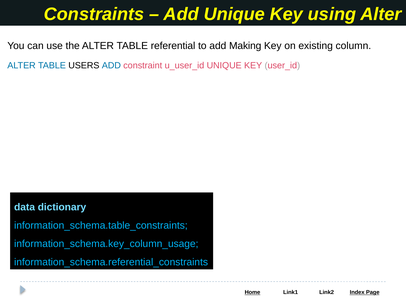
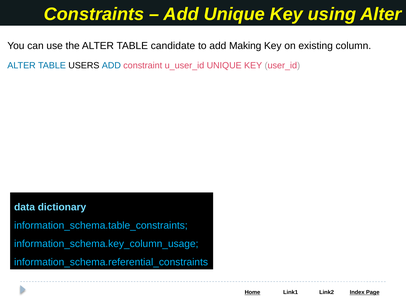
referential: referential -> candidate
